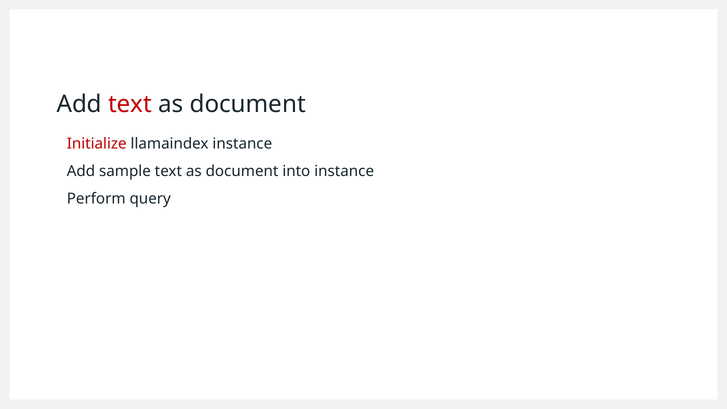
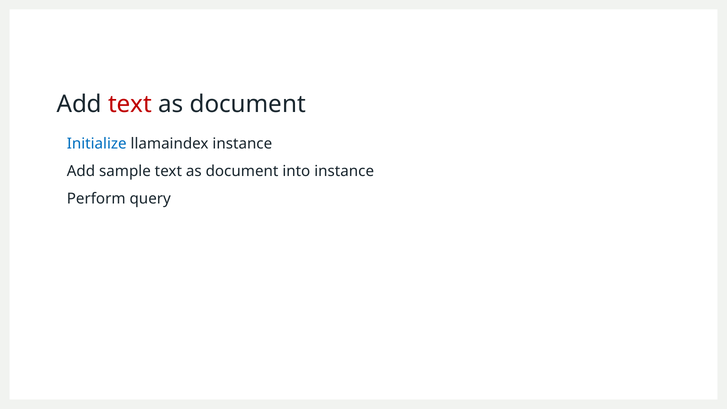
Initialize colour: red -> blue
